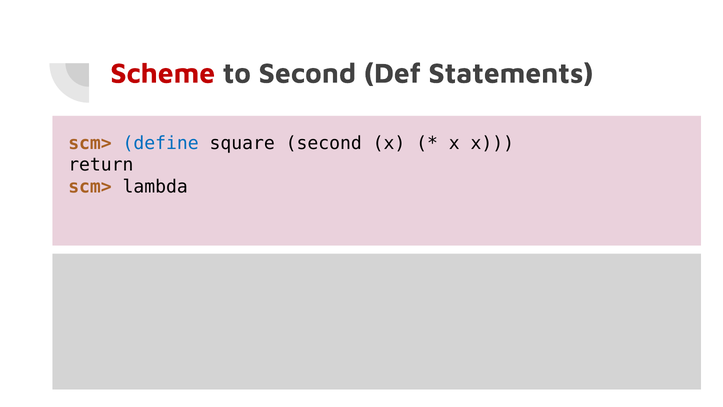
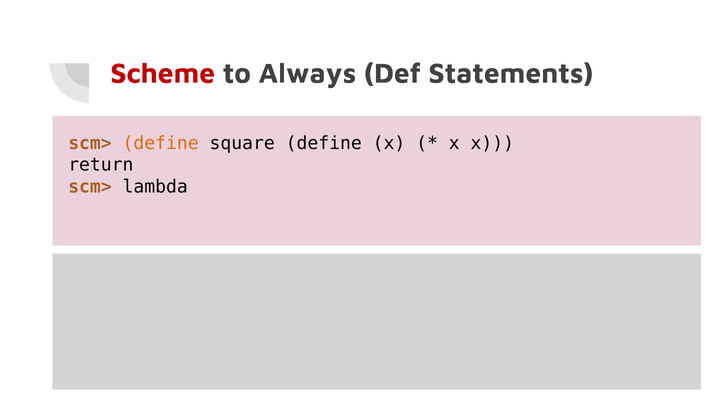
to Second: Second -> Always
define at (161, 143) colour: blue -> orange
square second: second -> define
